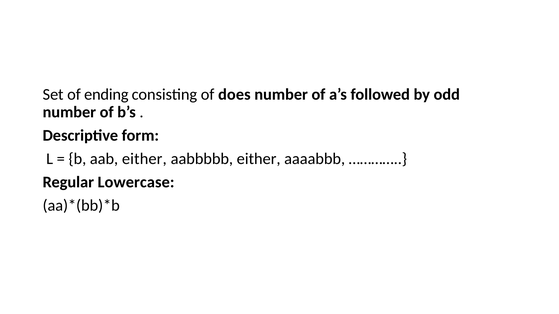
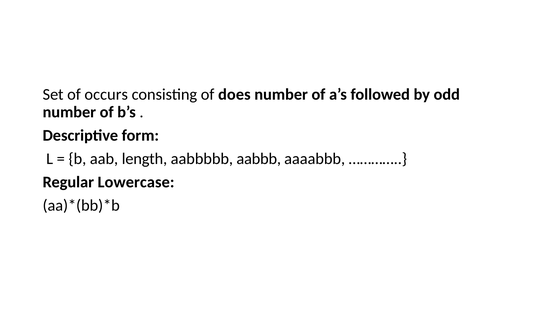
ending: ending -> occurs
aab either: either -> length
aabbbbb either: either -> aabbb
